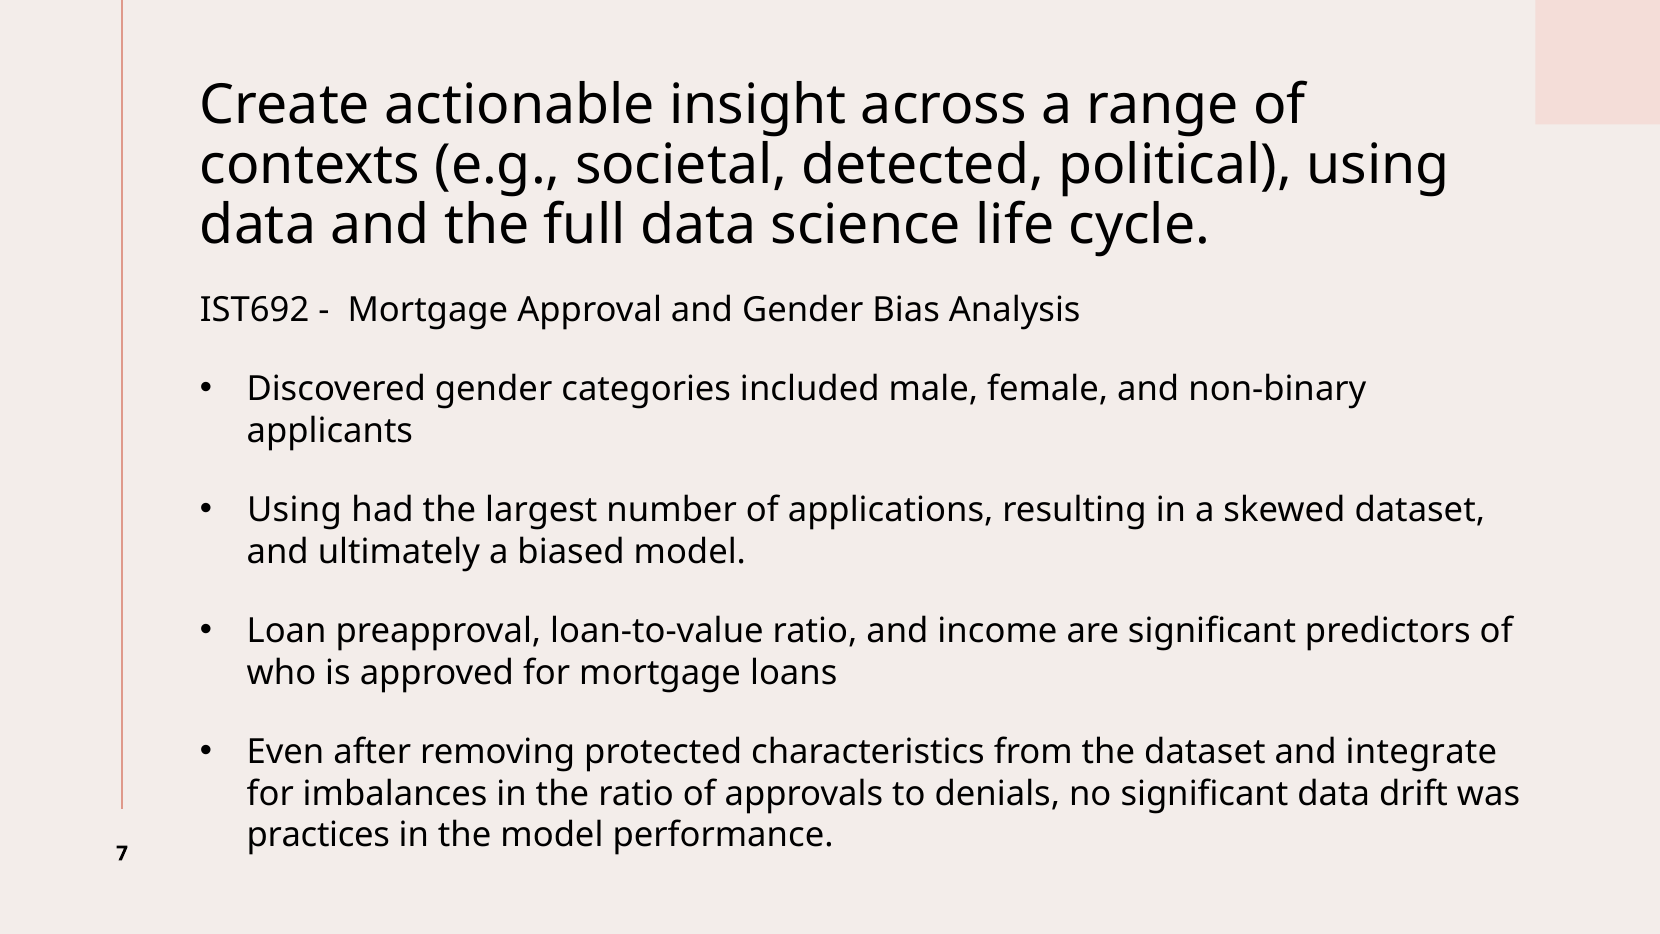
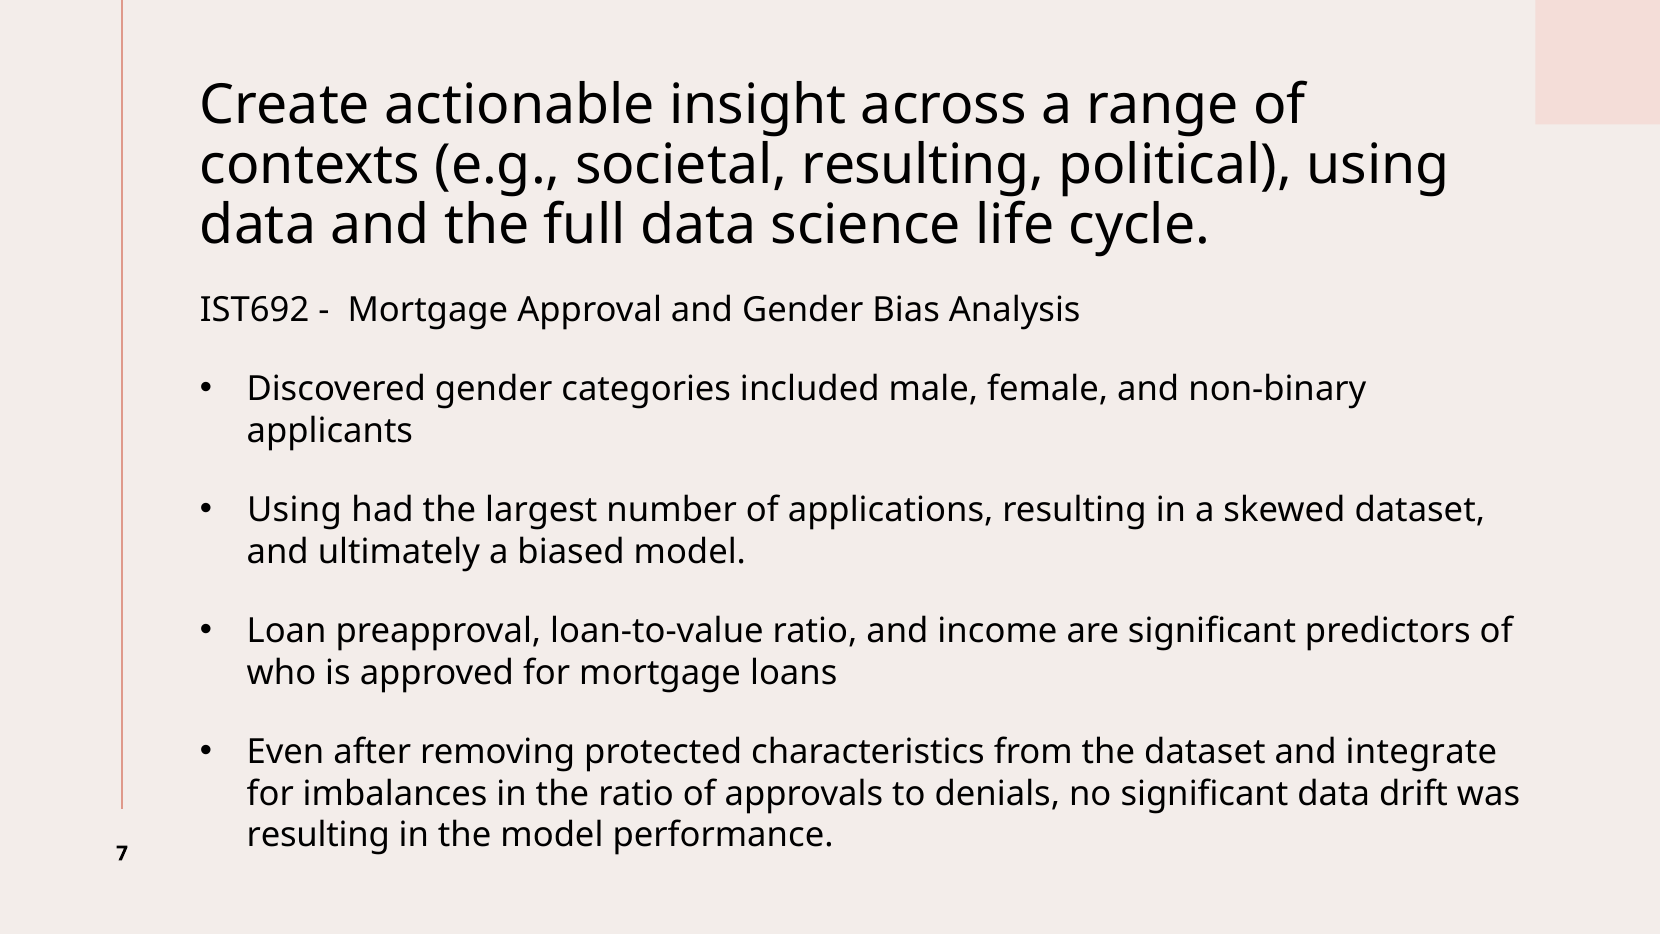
societal detected: detected -> resulting
practices at (318, 835): practices -> resulting
